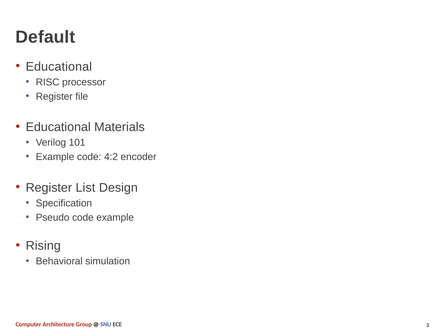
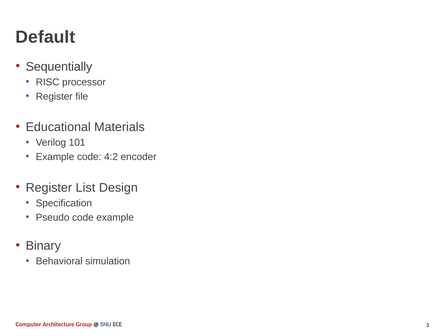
Educational at (59, 67): Educational -> Sequentially
Rising: Rising -> Binary
